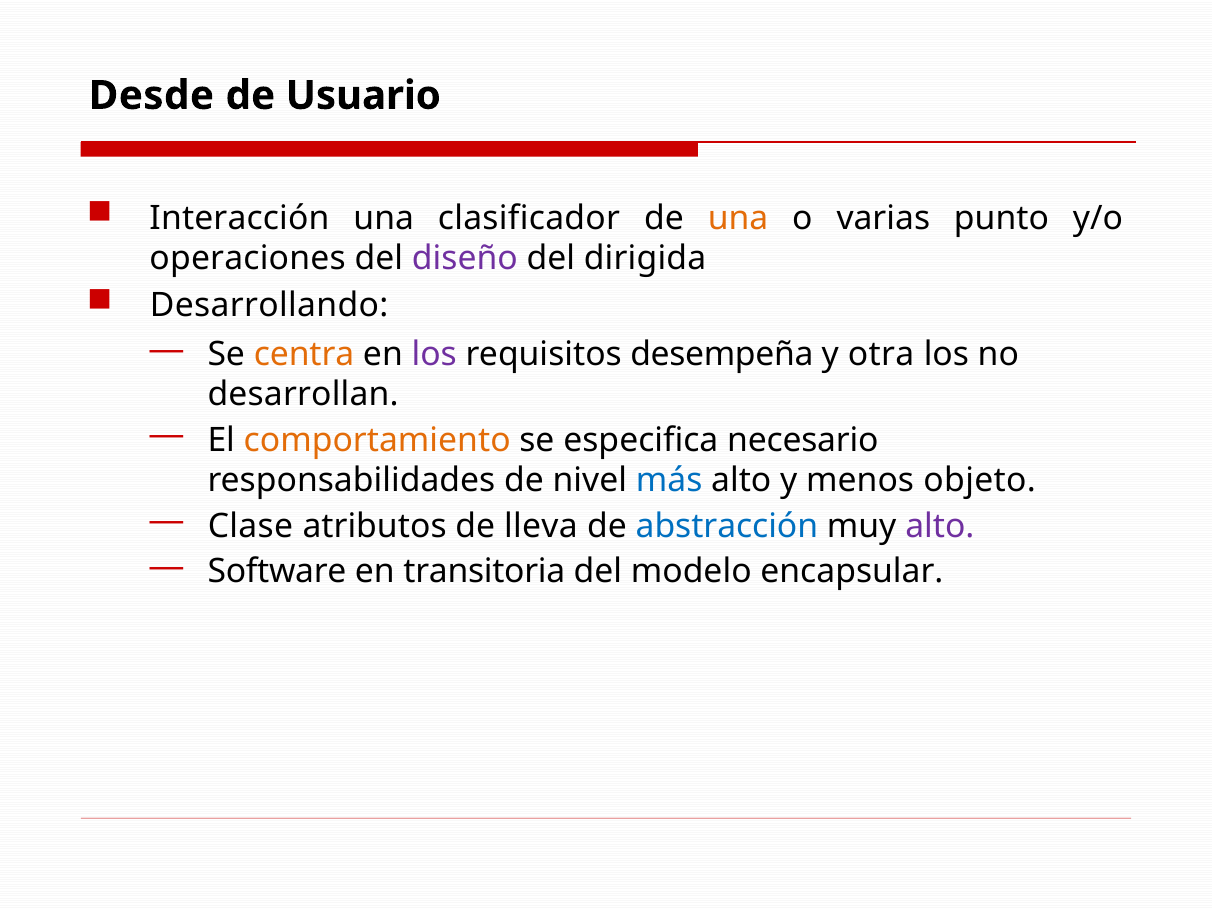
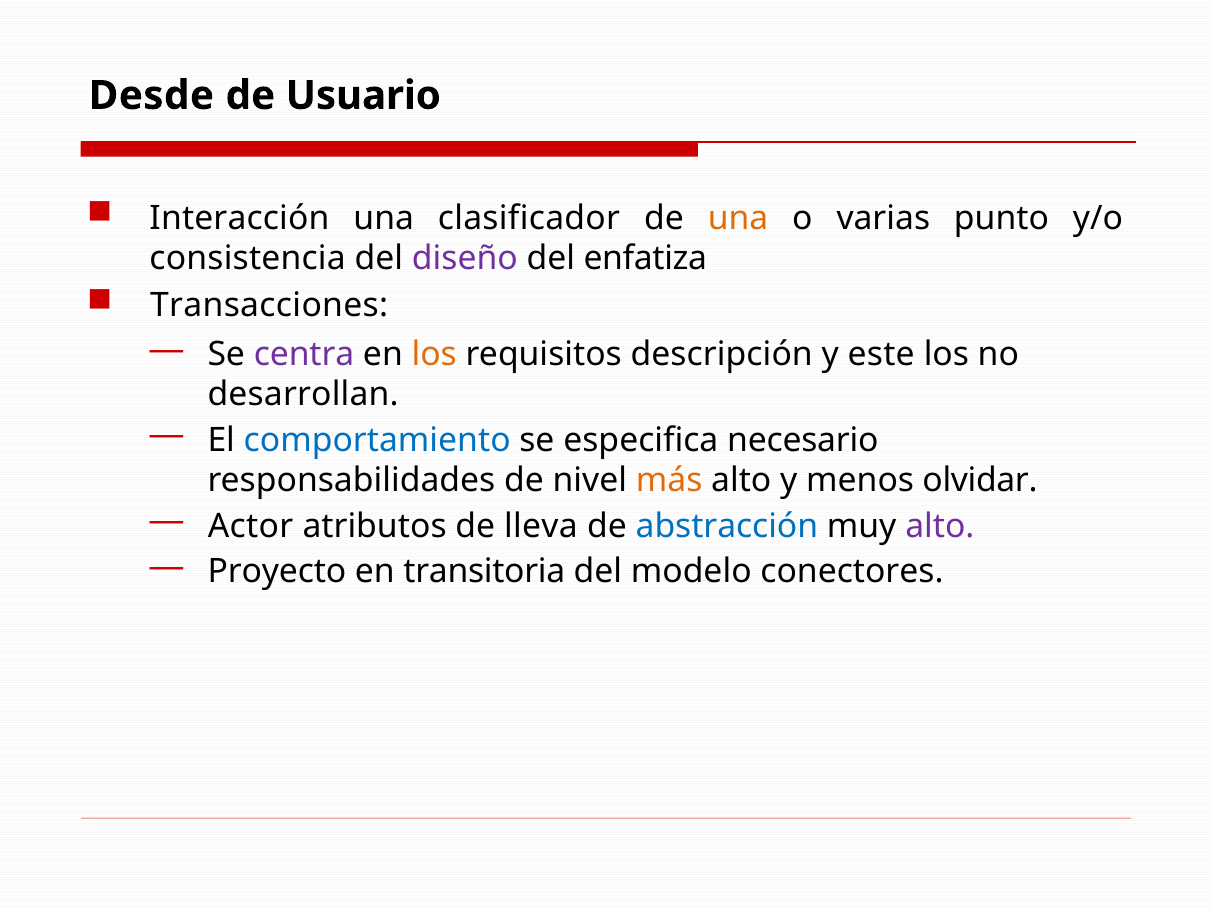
operaciones: operaciones -> consistencia
dirigida: dirigida -> enfatiza
Desarrollando: Desarrollando -> Transacciones
centra colour: orange -> purple
los at (434, 354) colour: purple -> orange
desempeña: desempeña -> descripción
otra: otra -> este
comportamiento colour: orange -> blue
más colour: blue -> orange
objeto: objeto -> olvidar
Clase: Clase -> Actor
Software: Software -> Proyecto
encapsular: encapsular -> conectores
